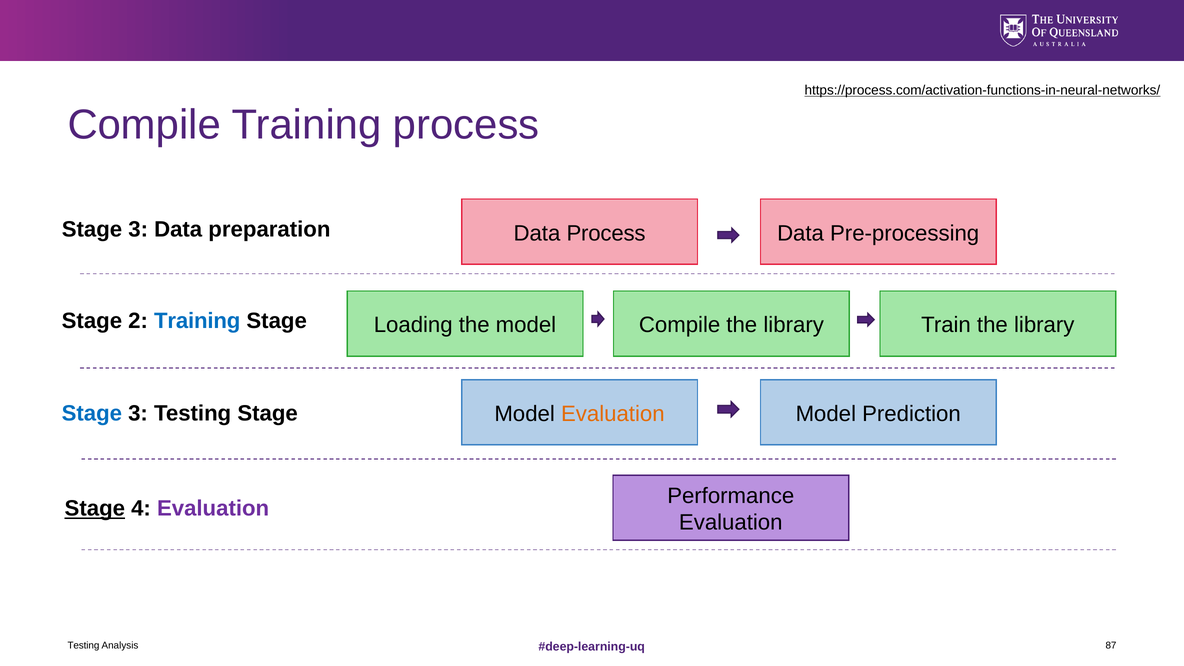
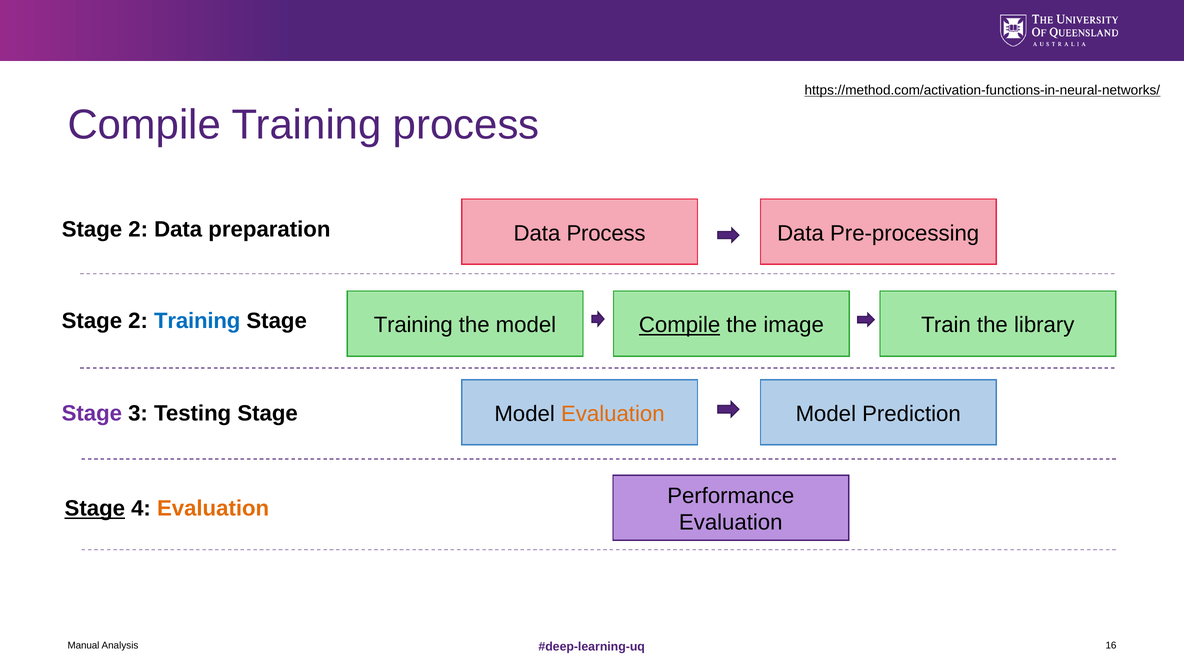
https://process.com/activation-functions-in-neural-networks/: https://process.com/activation-functions-in-neural-networks/ -> https://method.com/activation-functions-in-neural-networks/
3 at (138, 229): 3 -> 2
Loading at (413, 325): Loading -> Training
Compile at (680, 325) underline: none -> present
library at (794, 325): library -> image
Stage at (92, 414) colour: blue -> purple
Evaluation at (213, 509) colour: purple -> orange
Testing at (83, 645): Testing -> Manual
87: 87 -> 16
